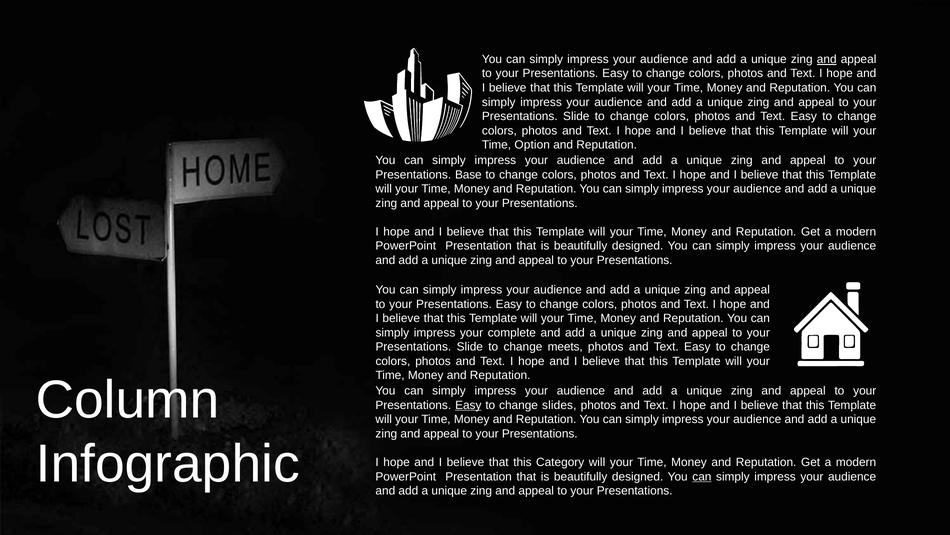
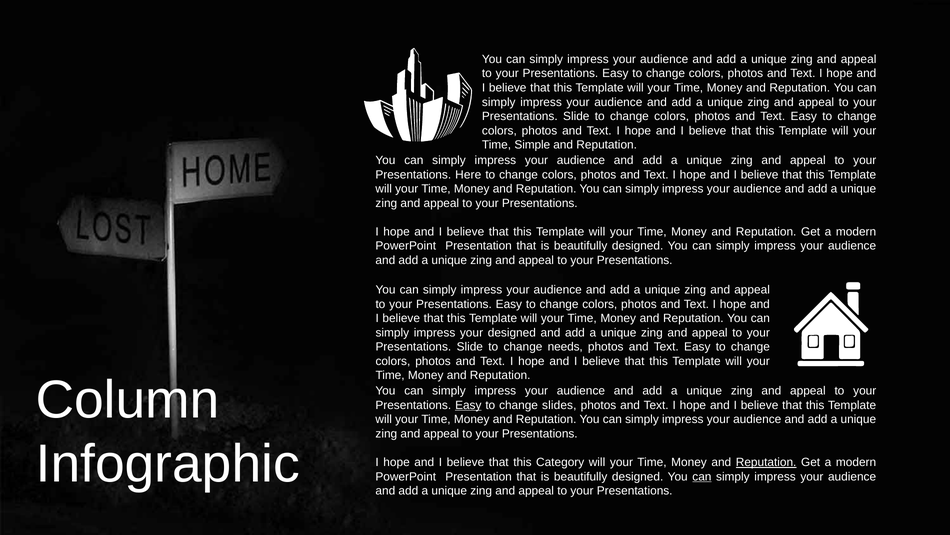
and at (827, 59) underline: present -> none
Option: Option -> Simple
Base: Base -> Here
your complete: complete -> designed
meets: meets -> needs
Reputation at (766, 462) underline: none -> present
